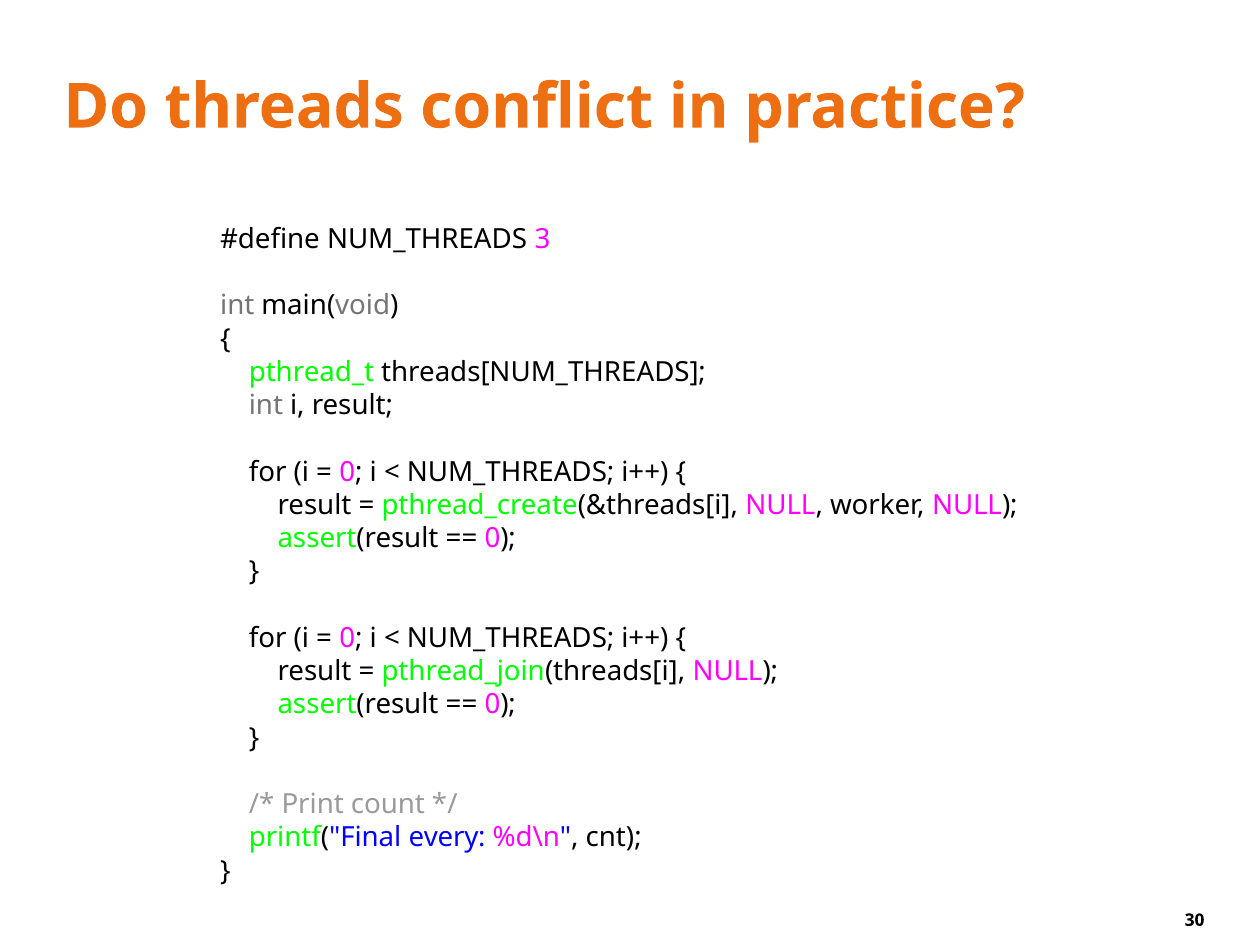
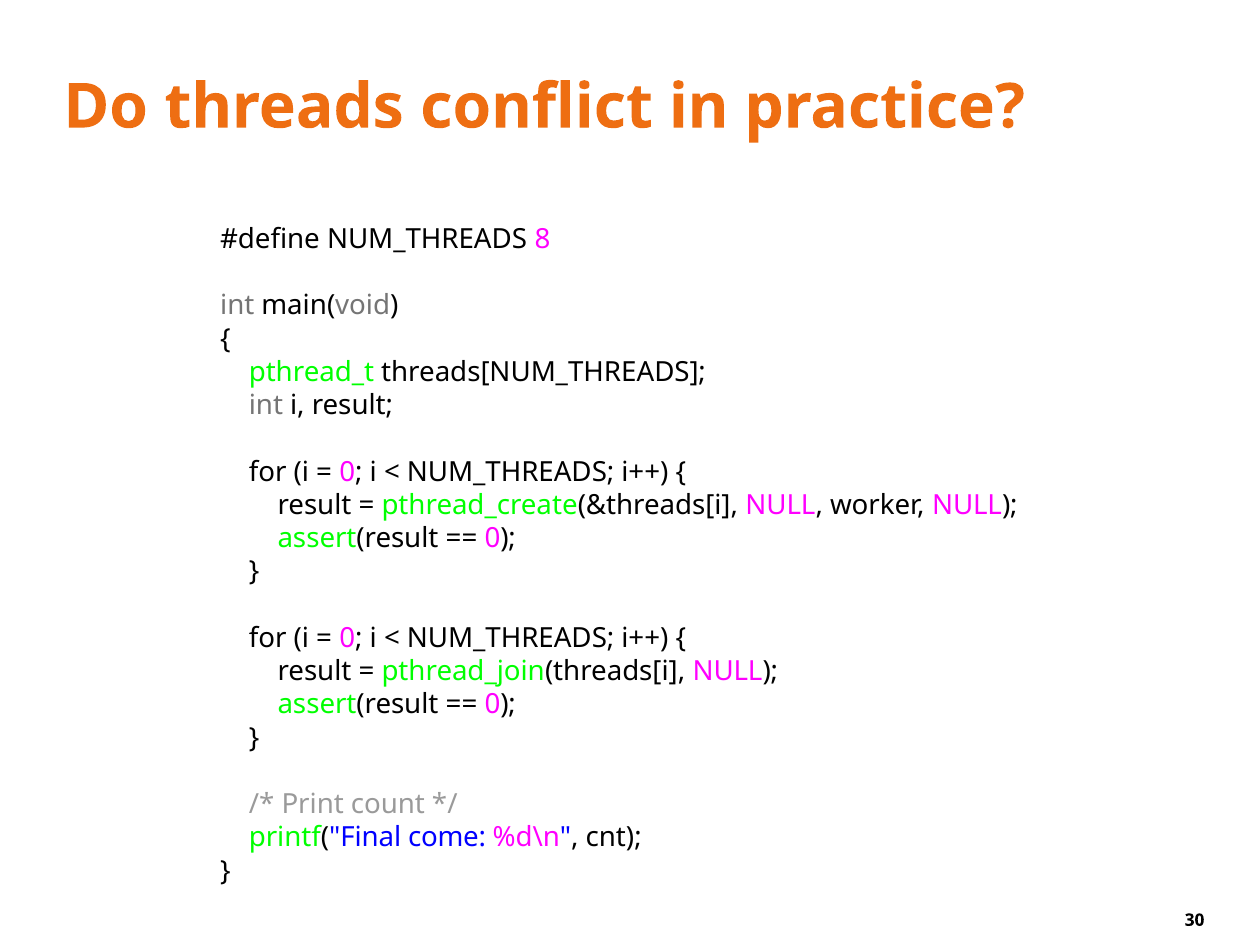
3: 3 -> 8
every: every -> come
